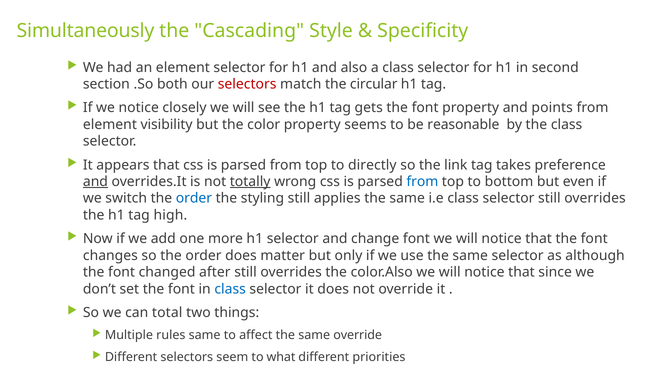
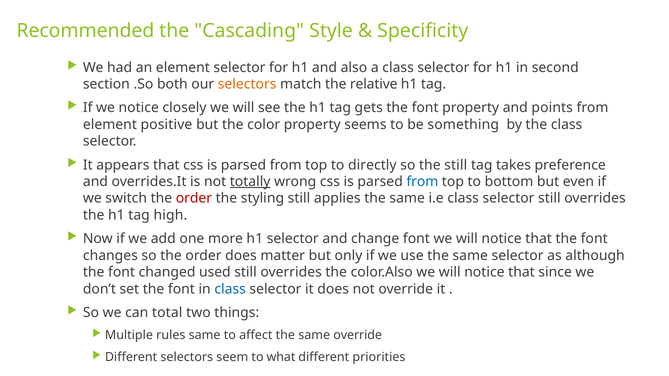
Simultaneously: Simultaneously -> Recommended
selectors at (247, 84) colour: red -> orange
circular: circular -> relative
visibility: visibility -> positive
reasonable: reasonable -> something
the link: link -> still
and at (95, 182) underline: present -> none
order at (194, 199) colour: blue -> red
after: after -> used
